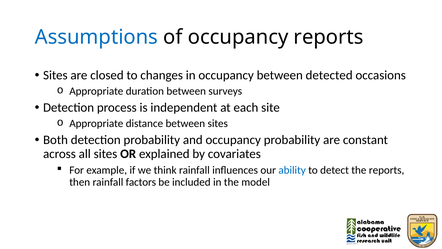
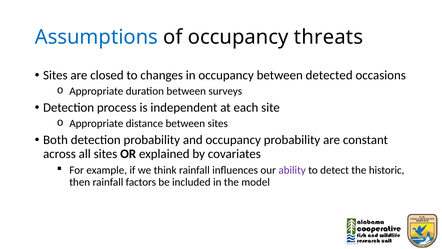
occupancy reports: reports -> threats
ability colour: blue -> purple
the reports: reports -> historic
